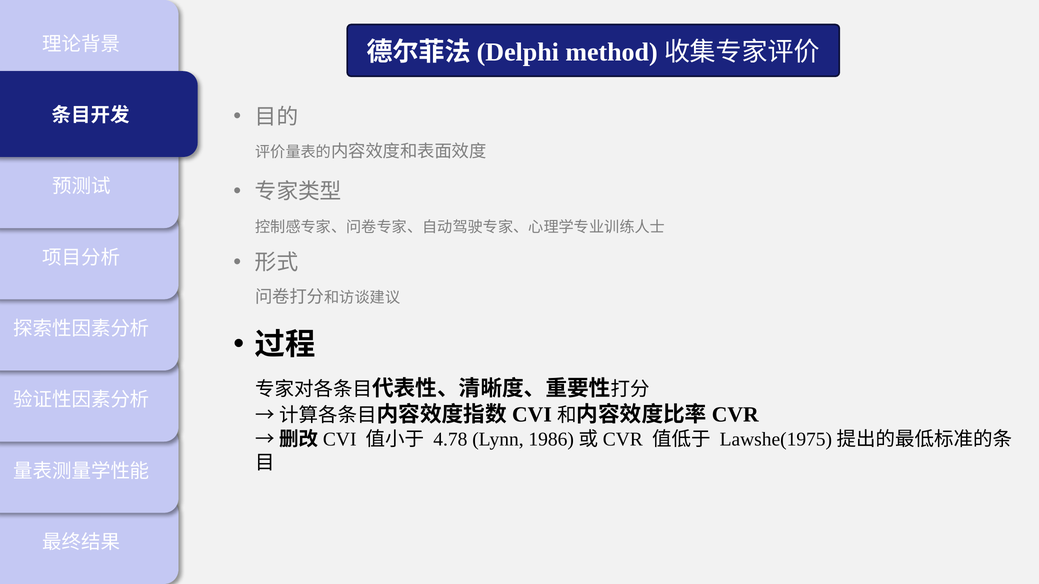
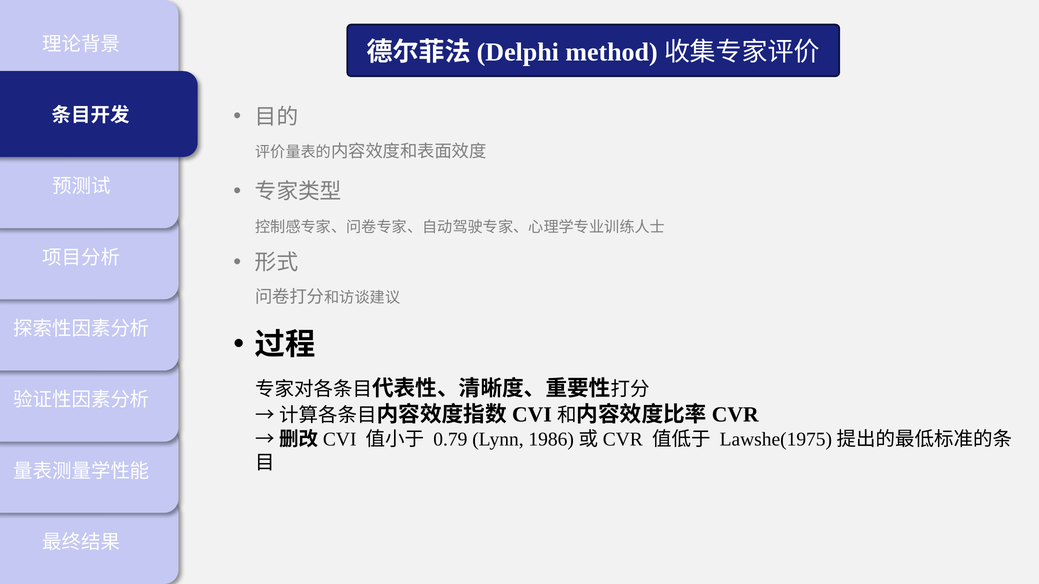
4.78: 4.78 -> 0.79
